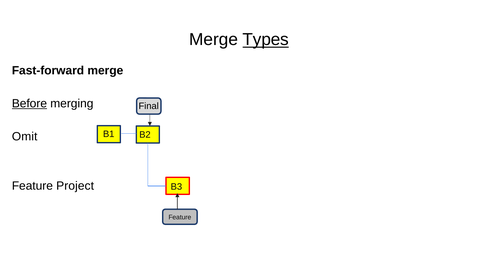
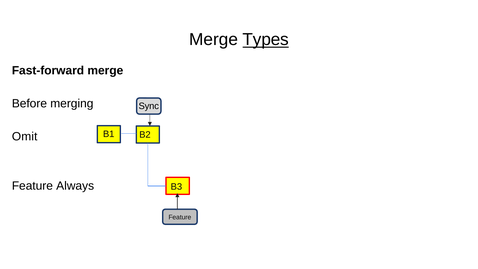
Before underline: present -> none
Final: Final -> Sync
Project: Project -> Always
